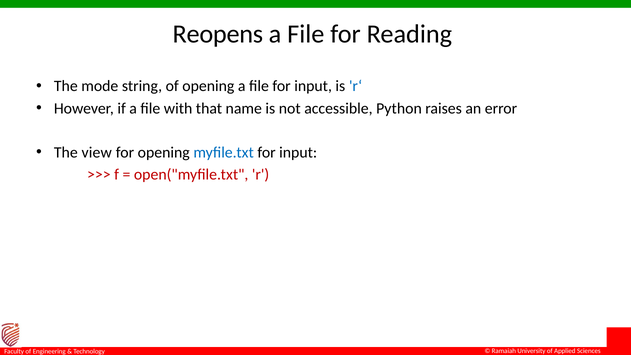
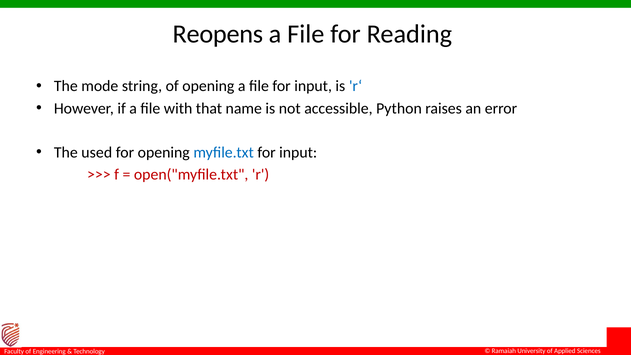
view: view -> used
